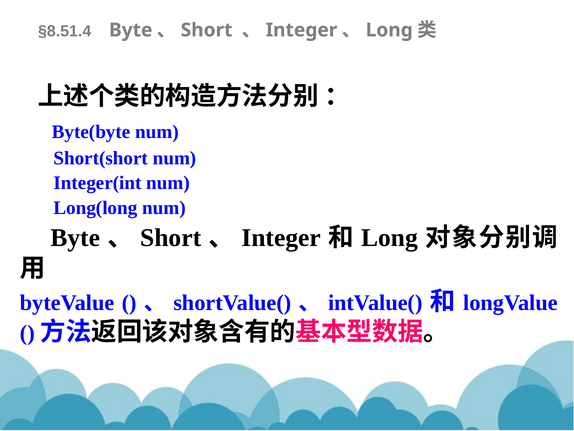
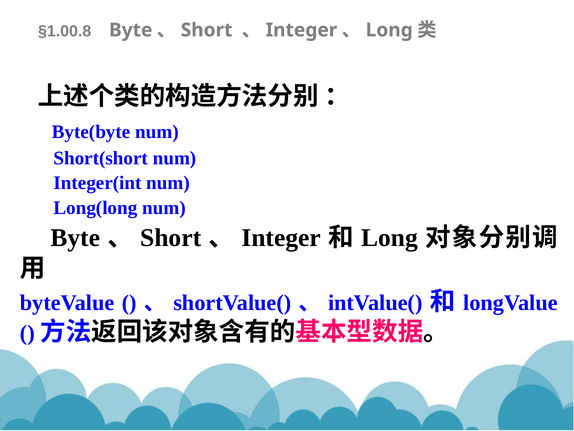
§8.51.4: §8.51.4 -> §1.00.8
